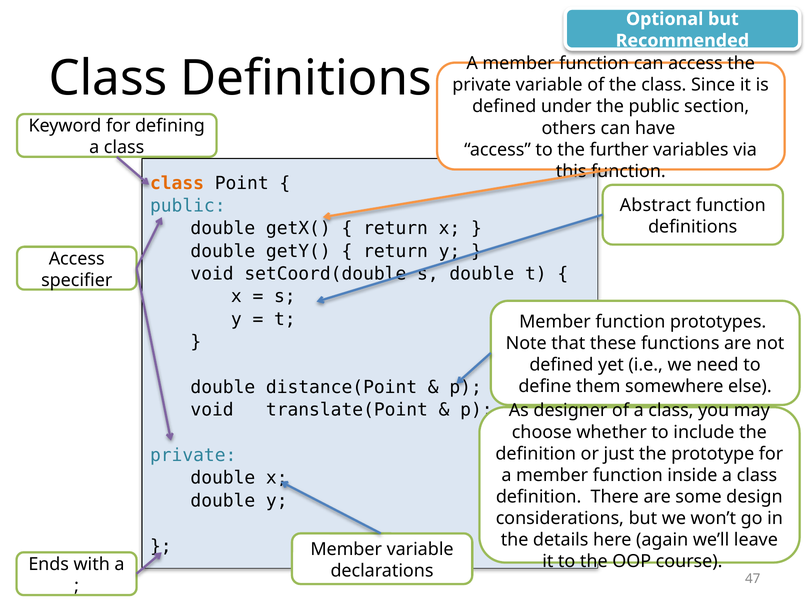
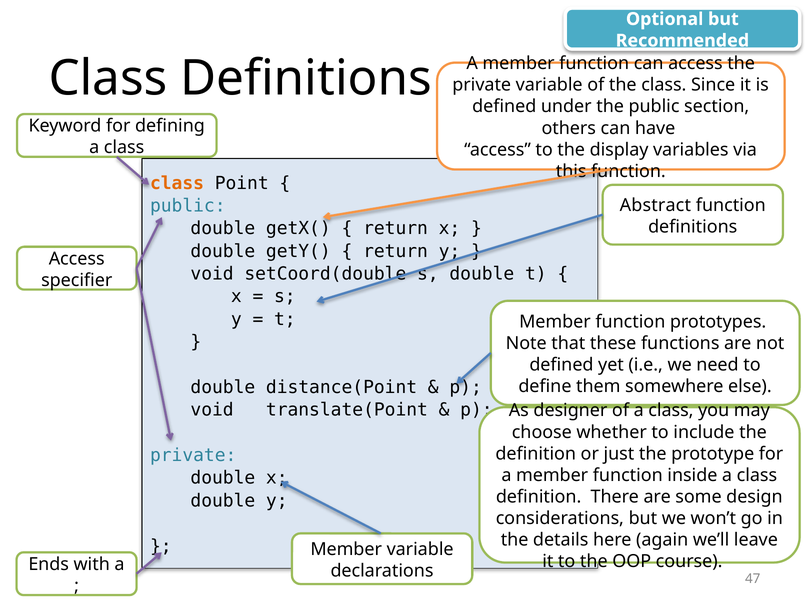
further: further -> display
